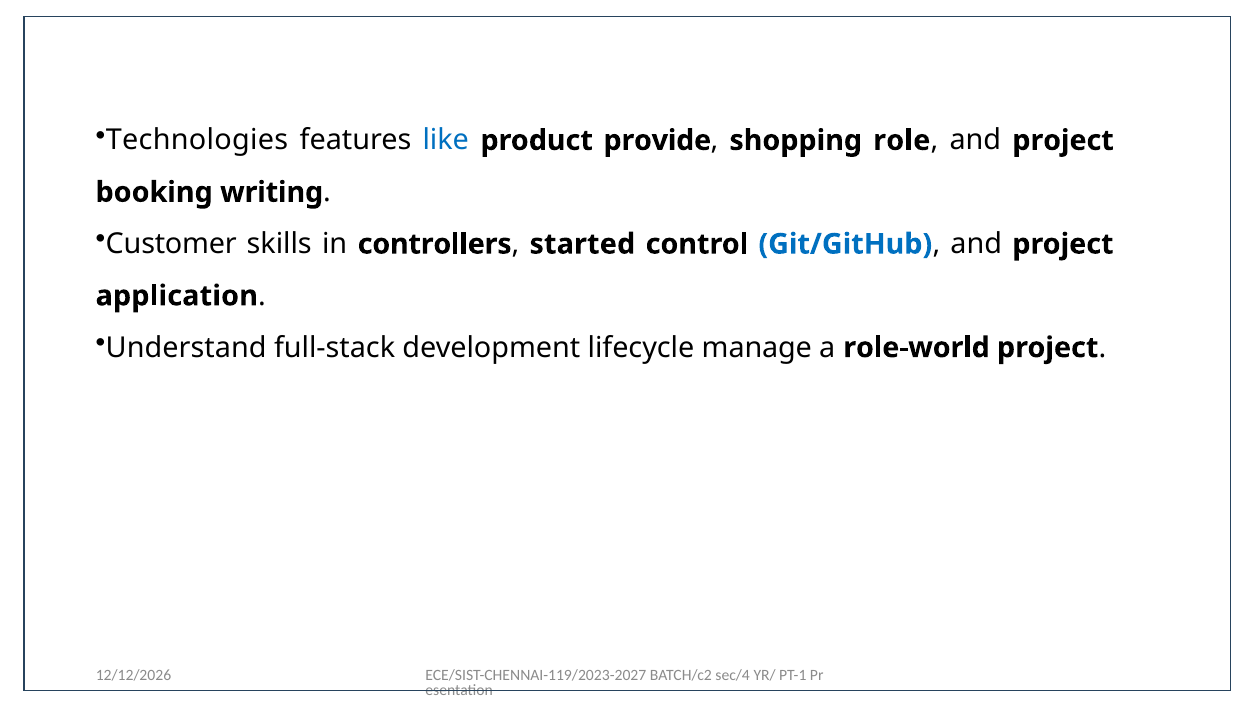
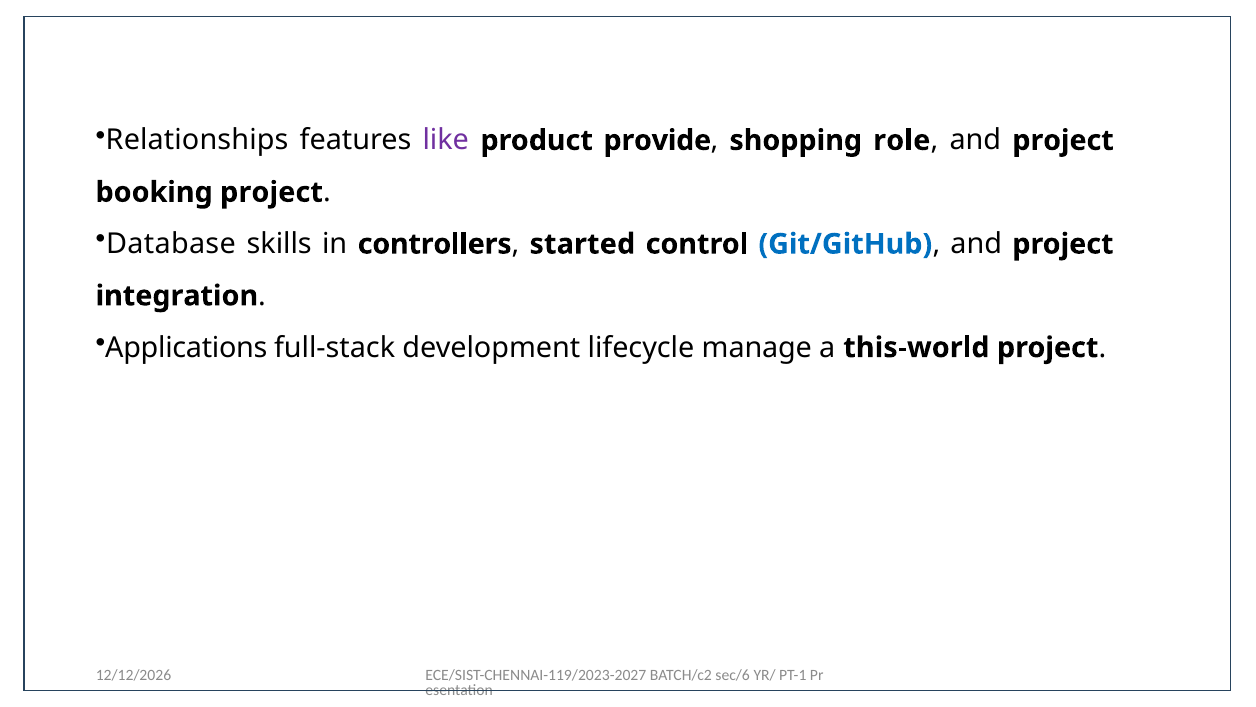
Technologies: Technologies -> Relationships
like colour: blue -> purple
booking writing: writing -> project
Customer: Customer -> Database
application: application -> integration
Understand: Understand -> Applications
role-world: role-world -> this-world
sec/4: sec/4 -> sec/6
